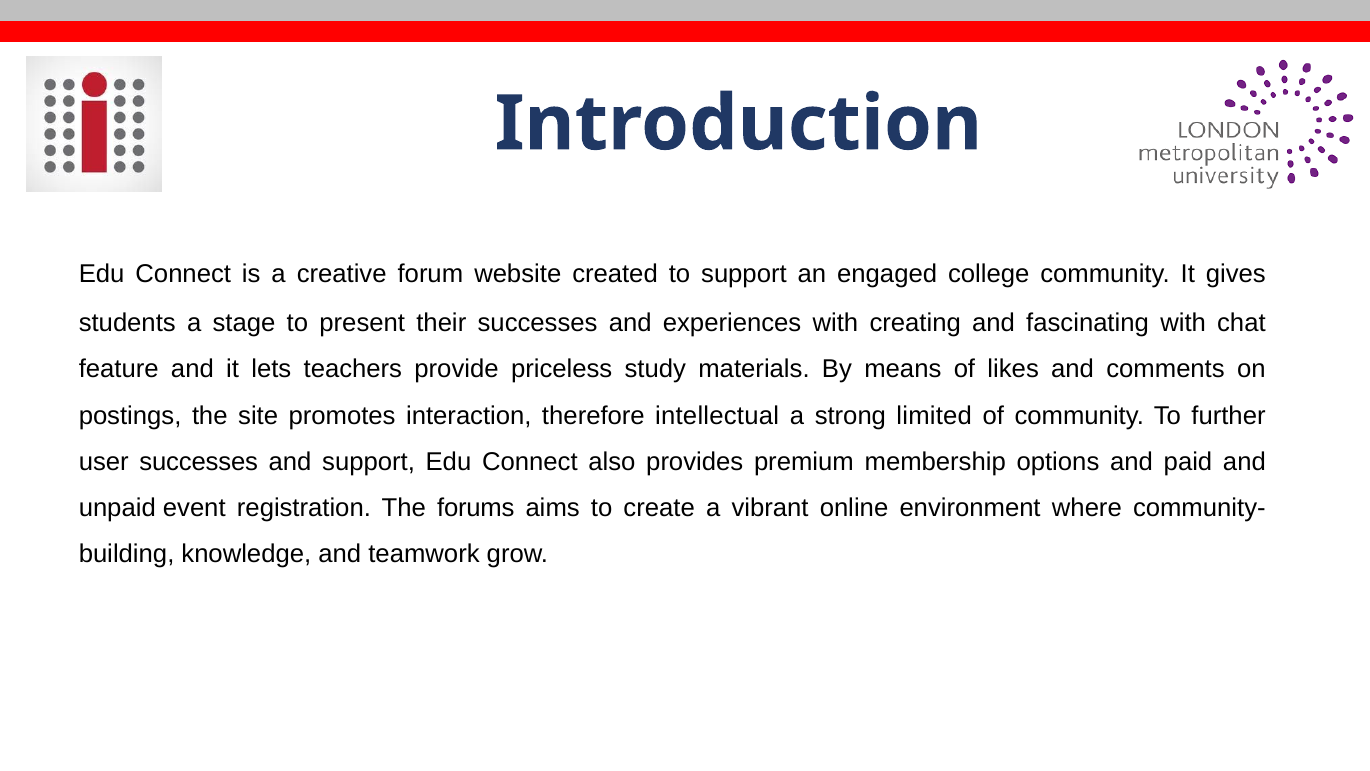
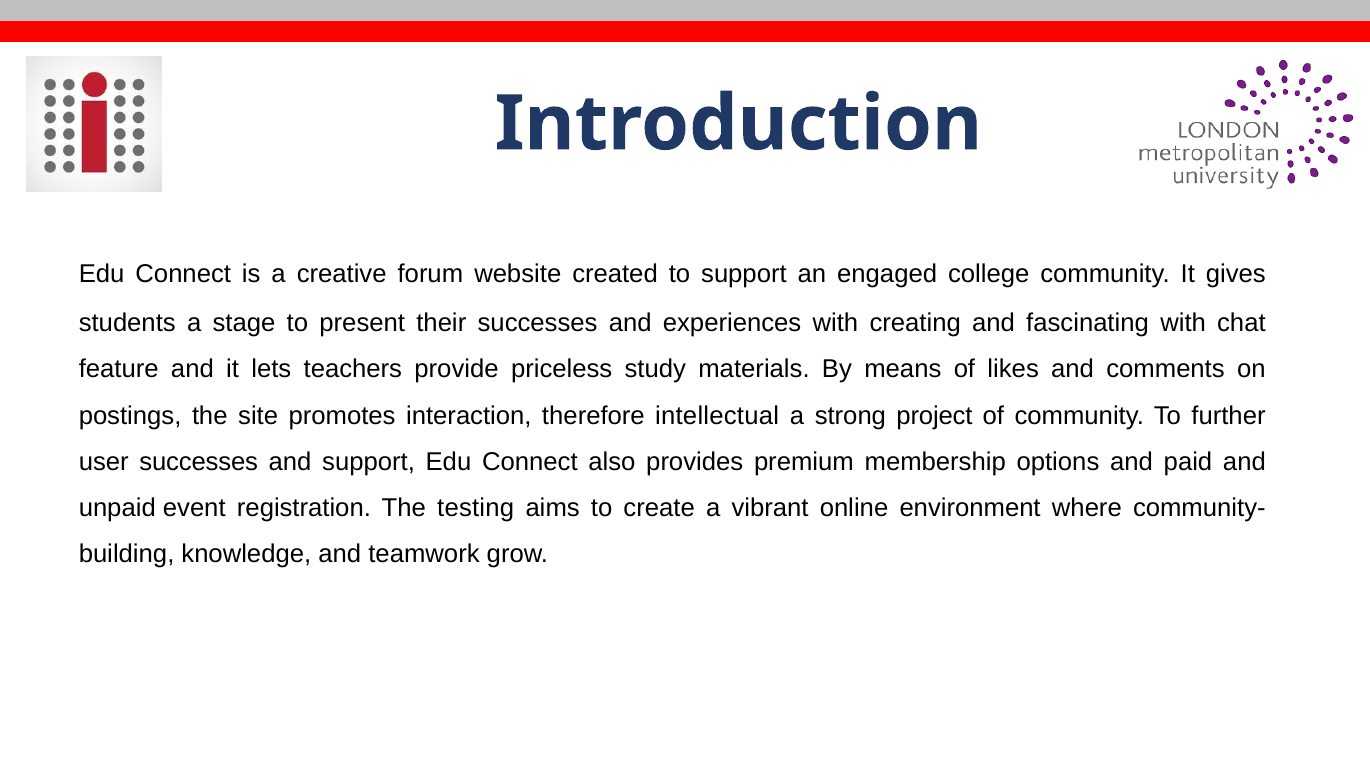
limited: limited -> project
forums: forums -> testing
